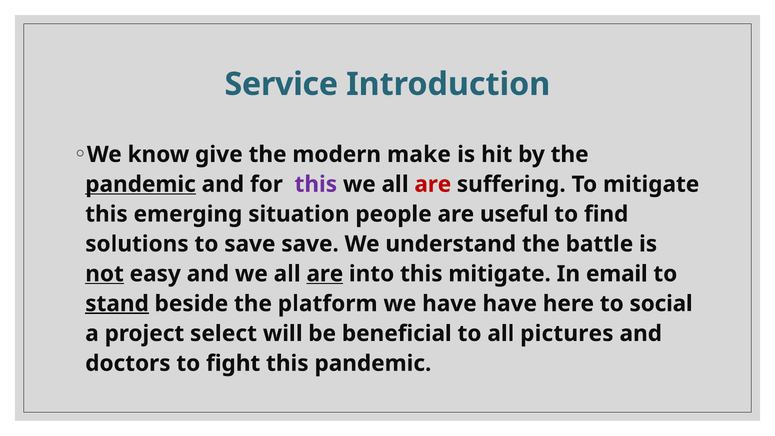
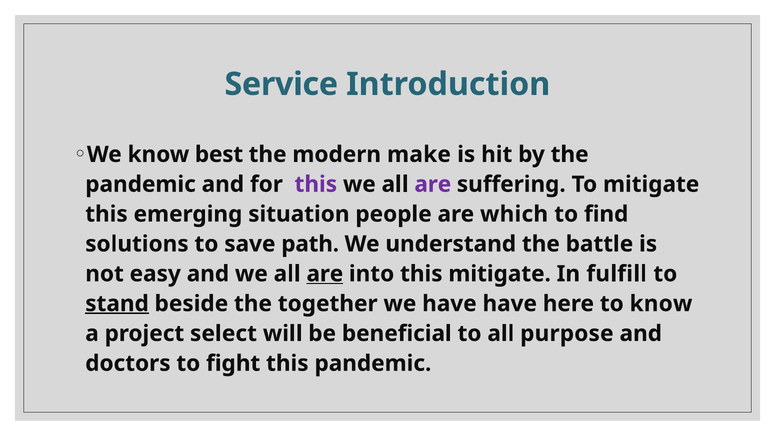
give: give -> best
pandemic at (141, 184) underline: present -> none
are at (433, 184) colour: red -> purple
useful: useful -> which
save save: save -> path
not underline: present -> none
email: email -> fulfill
platform: platform -> together
to social: social -> know
pictures: pictures -> purpose
